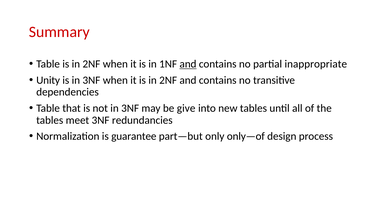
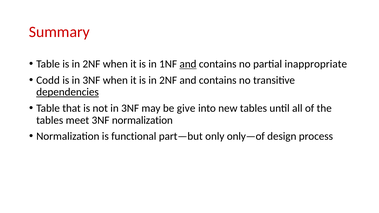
Unity: Unity -> Codd
dependencies underline: none -> present
3NF redundancies: redundancies -> normalization
guarantee: guarantee -> functional
